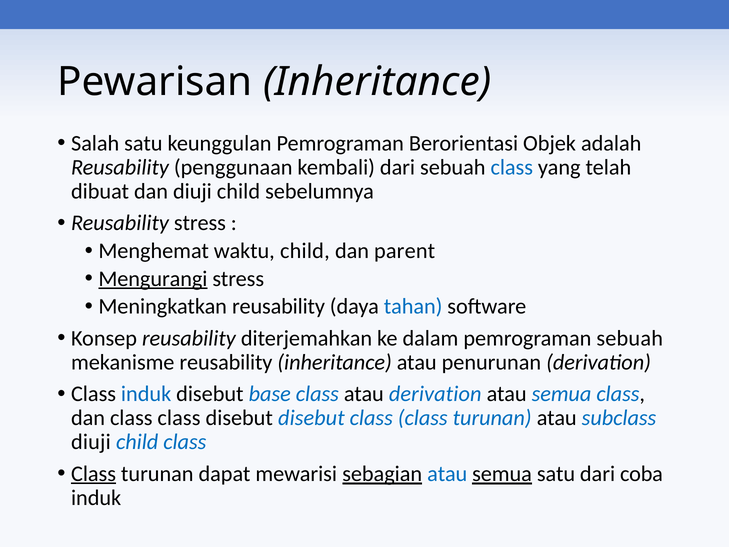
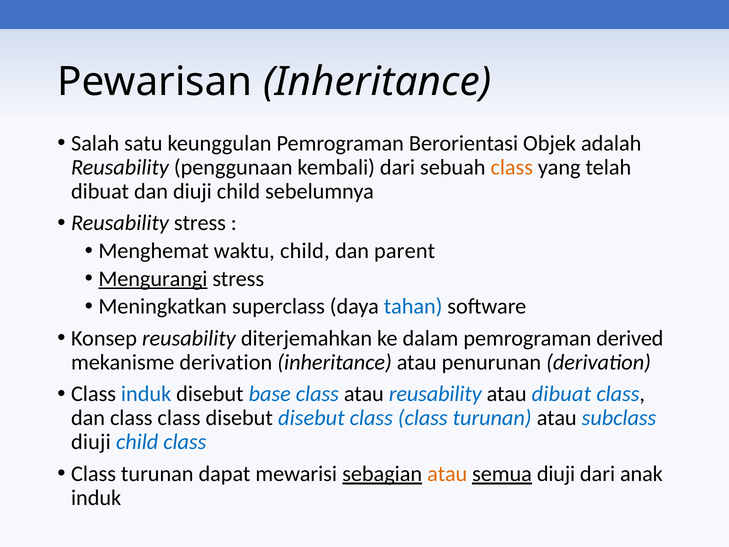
class at (512, 167) colour: blue -> orange
Meningkatkan reusability: reusability -> superclass
pemrograman sebuah: sebuah -> derived
mekanisme reusability: reusability -> derivation
atau derivation: derivation -> reusability
semua at (562, 394): semua -> dibuat
Class at (94, 474) underline: present -> none
atau at (447, 474) colour: blue -> orange
semua satu: satu -> diuji
coba: coba -> anak
